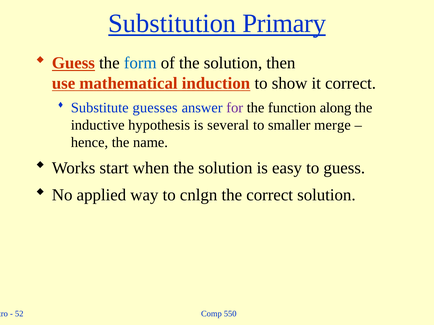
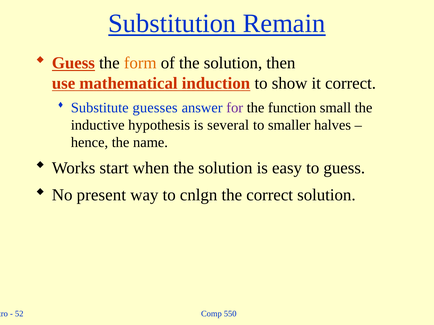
Primary: Primary -> Remain
form colour: blue -> orange
along: along -> small
merge: merge -> halves
applied: applied -> present
